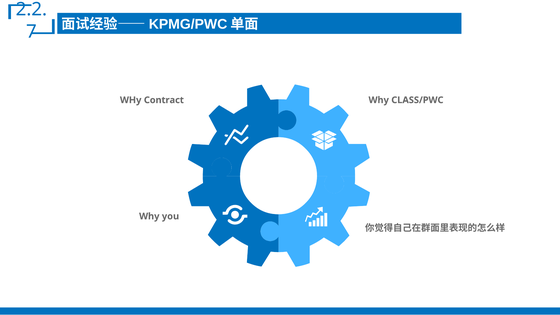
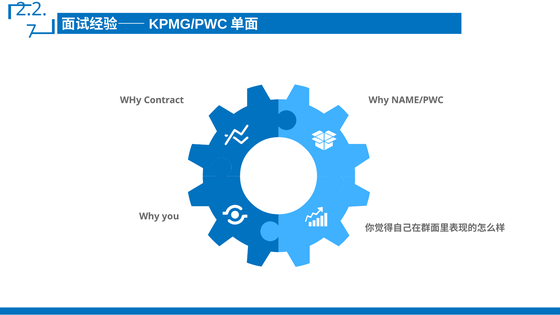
CLASS/PWC: CLASS/PWC -> NAME/PWC
